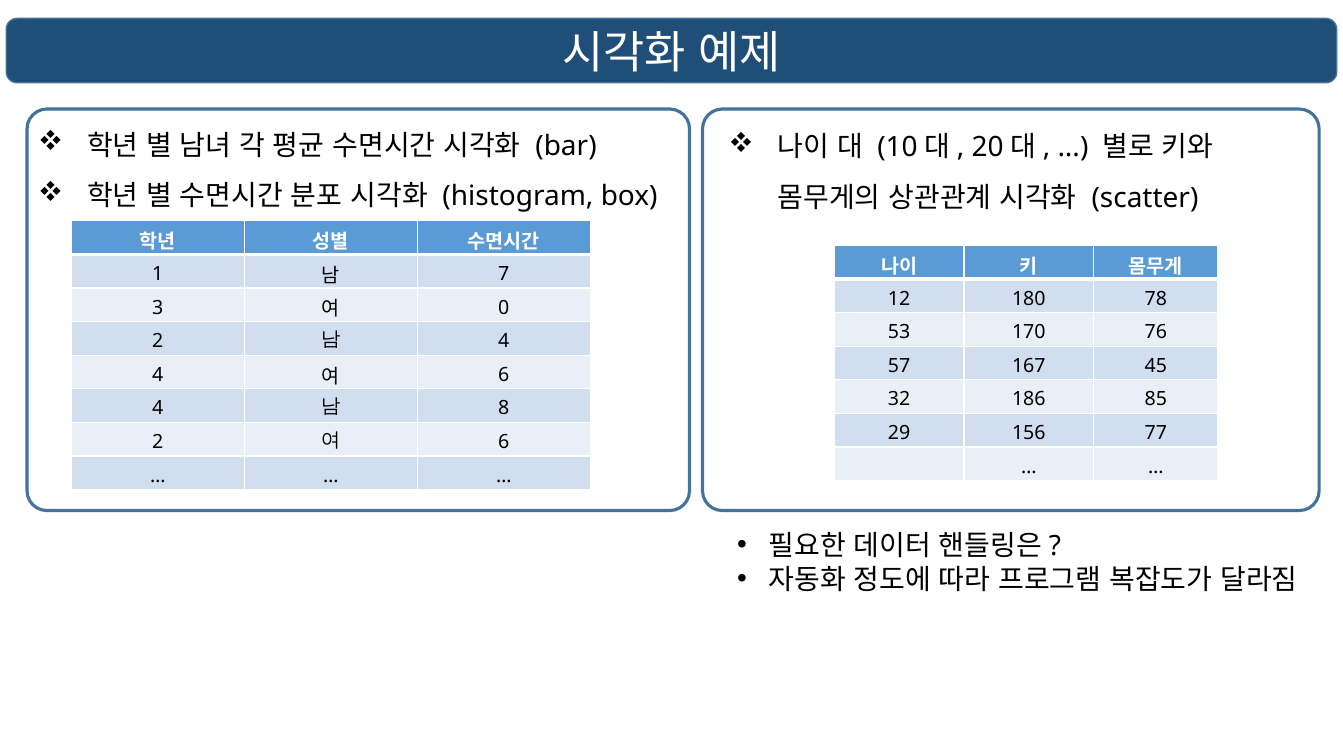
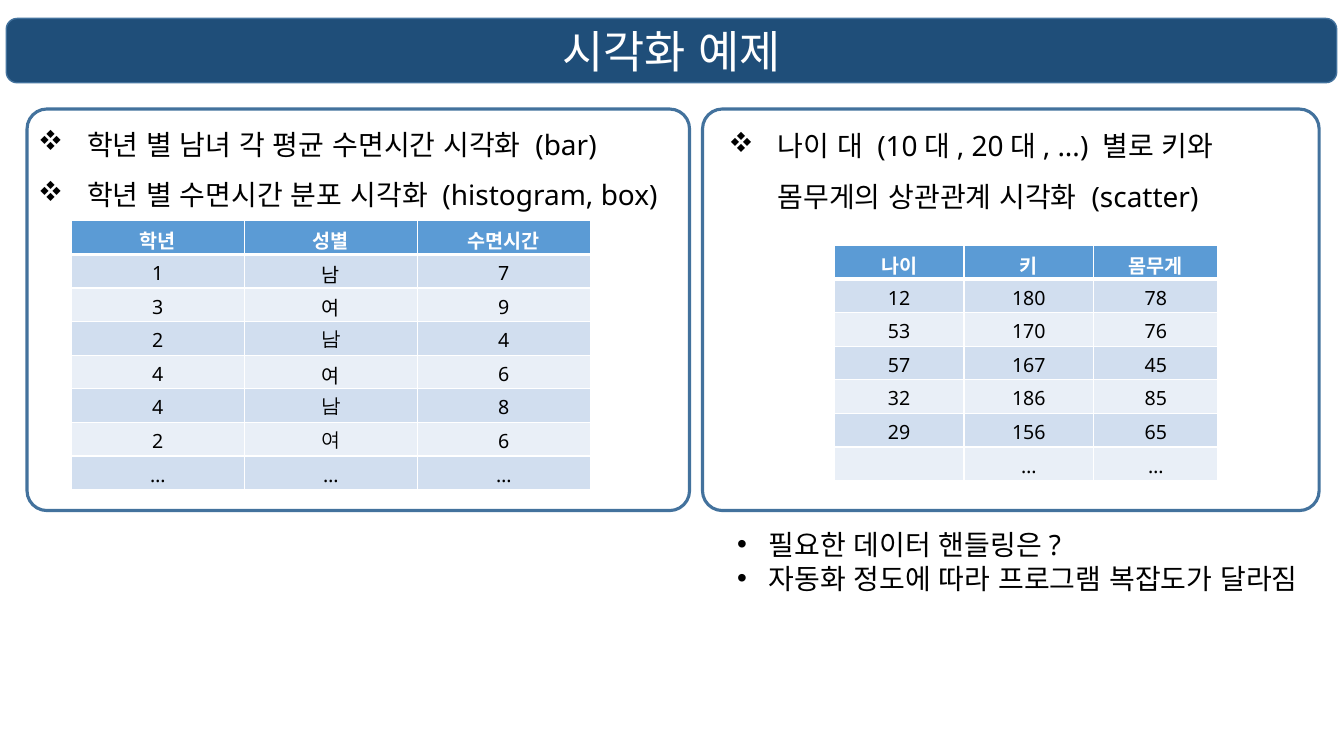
0: 0 -> 9
77: 77 -> 65
